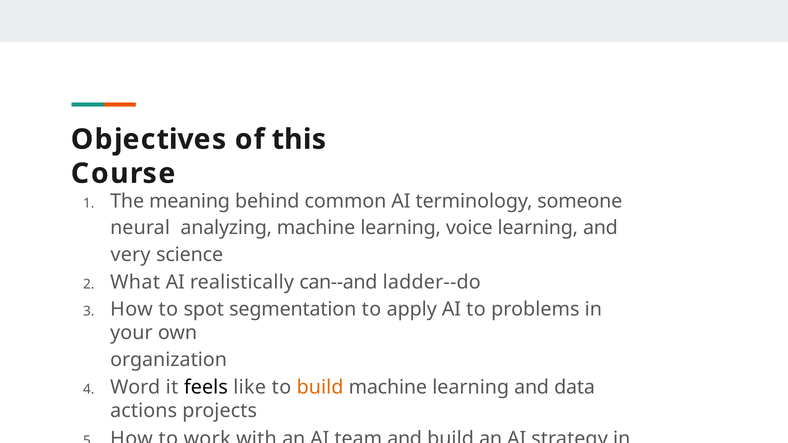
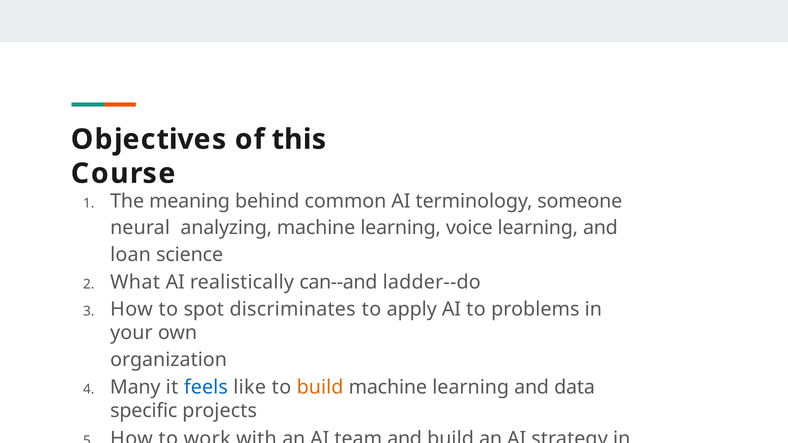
very: very -> loan
segmentation: segmentation -> discriminates
Word: Word -> Many
feels colour: black -> blue
actions: actions -> specific
